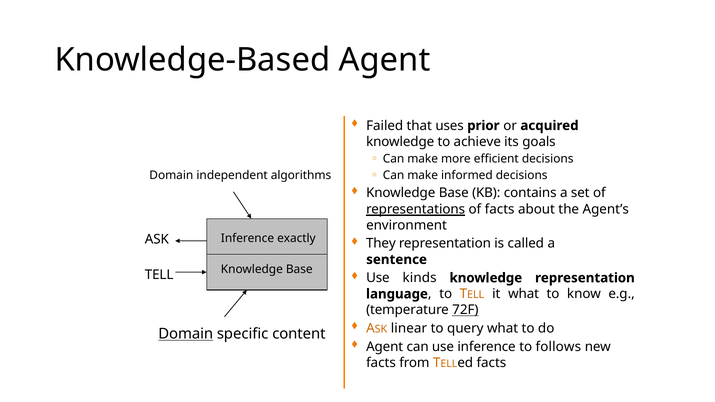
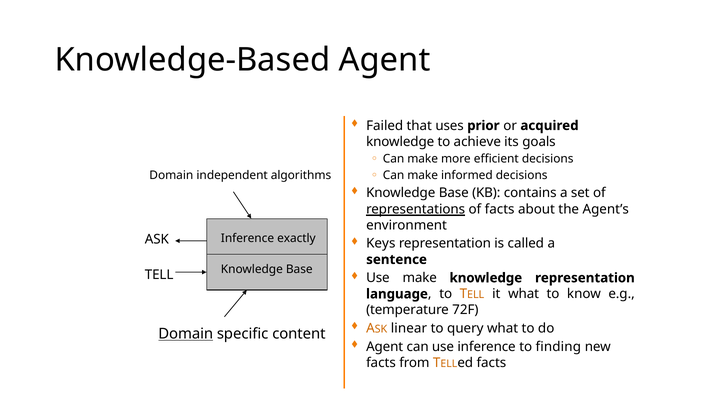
They: They -> Keys
Use kinds: kinds -> make
72F underline: present -> none
follows: follows -> finding
